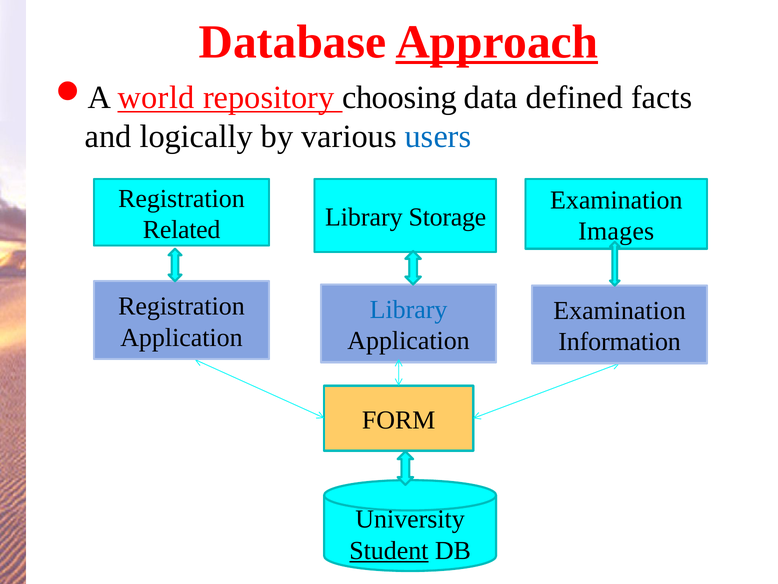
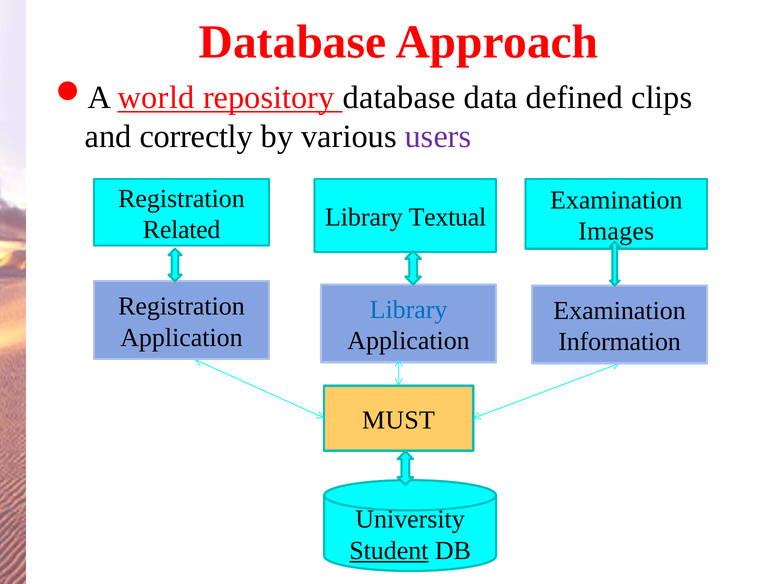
Approach underline: present -> none
repository choosing: choosing -> database
facts: facts -> clips
logically: logically -> correctly
users colour: blue -> purple
Storage: Storage -> Textual
FORM: FORM -> MUST
